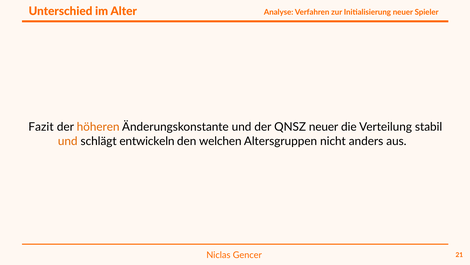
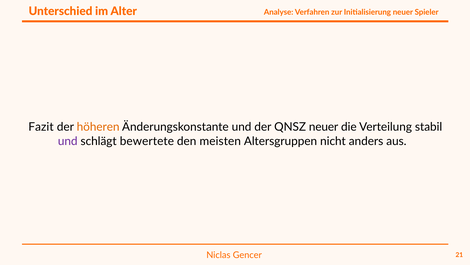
und at (68, 141) colour: orange -> purple
entwickeln: entwickeln -> bewertete
welchen: welchen -> meisten
